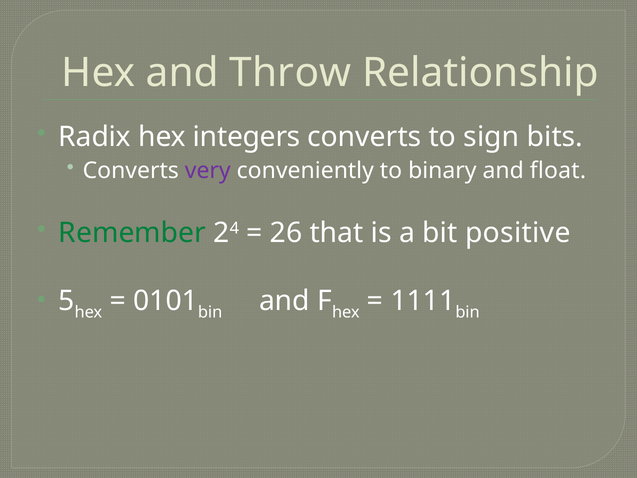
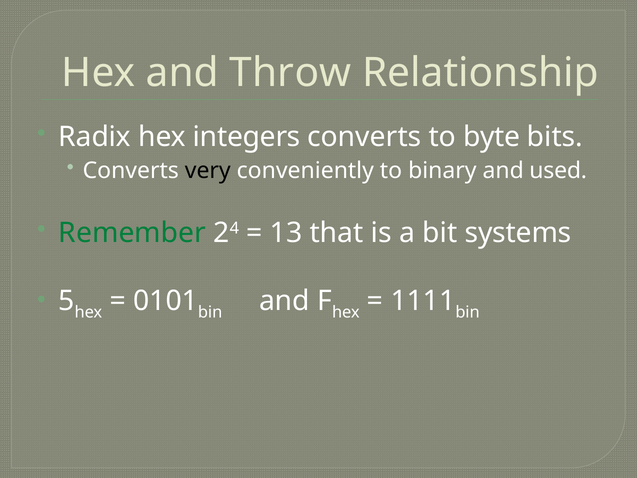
sign: sign -> byte
very colour: purple -> black
float: float -> used
26: 26 -> 13
positive: positive -> systems
